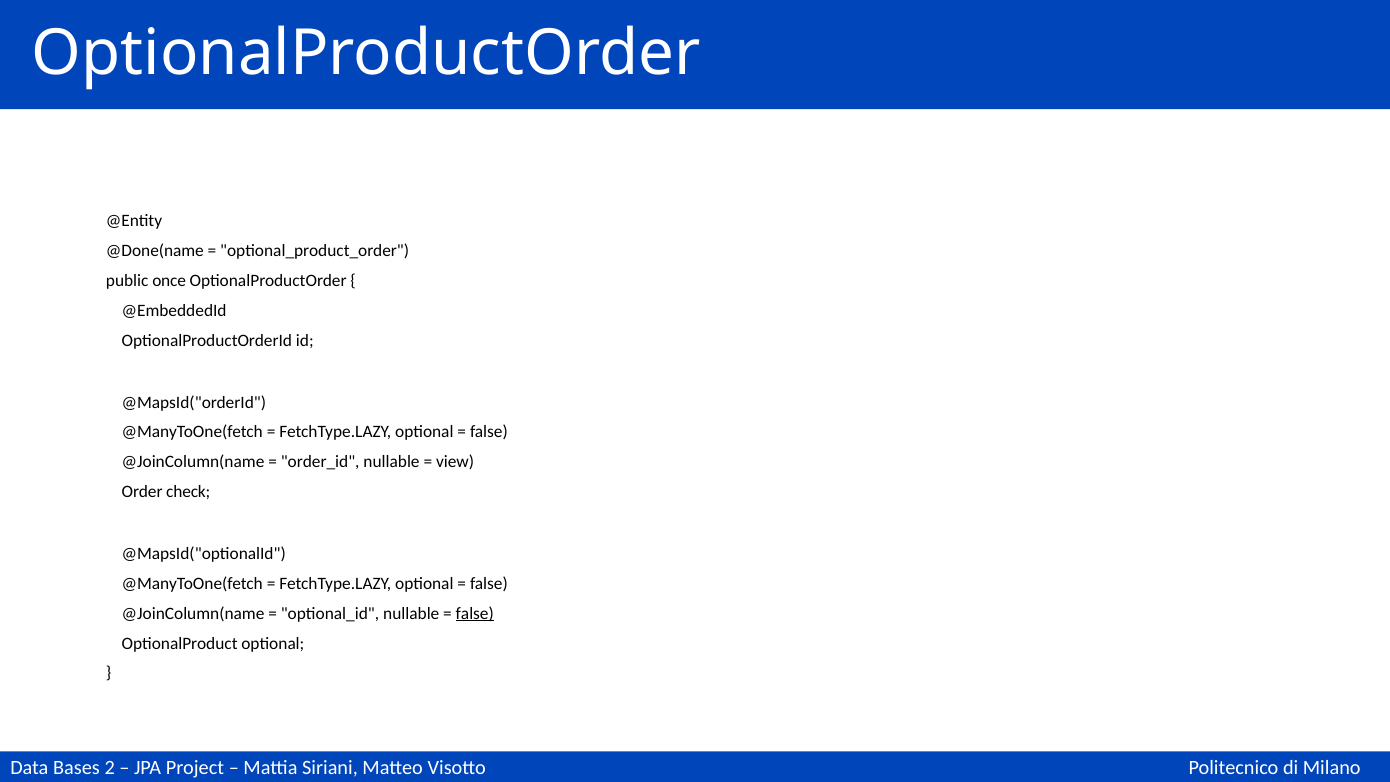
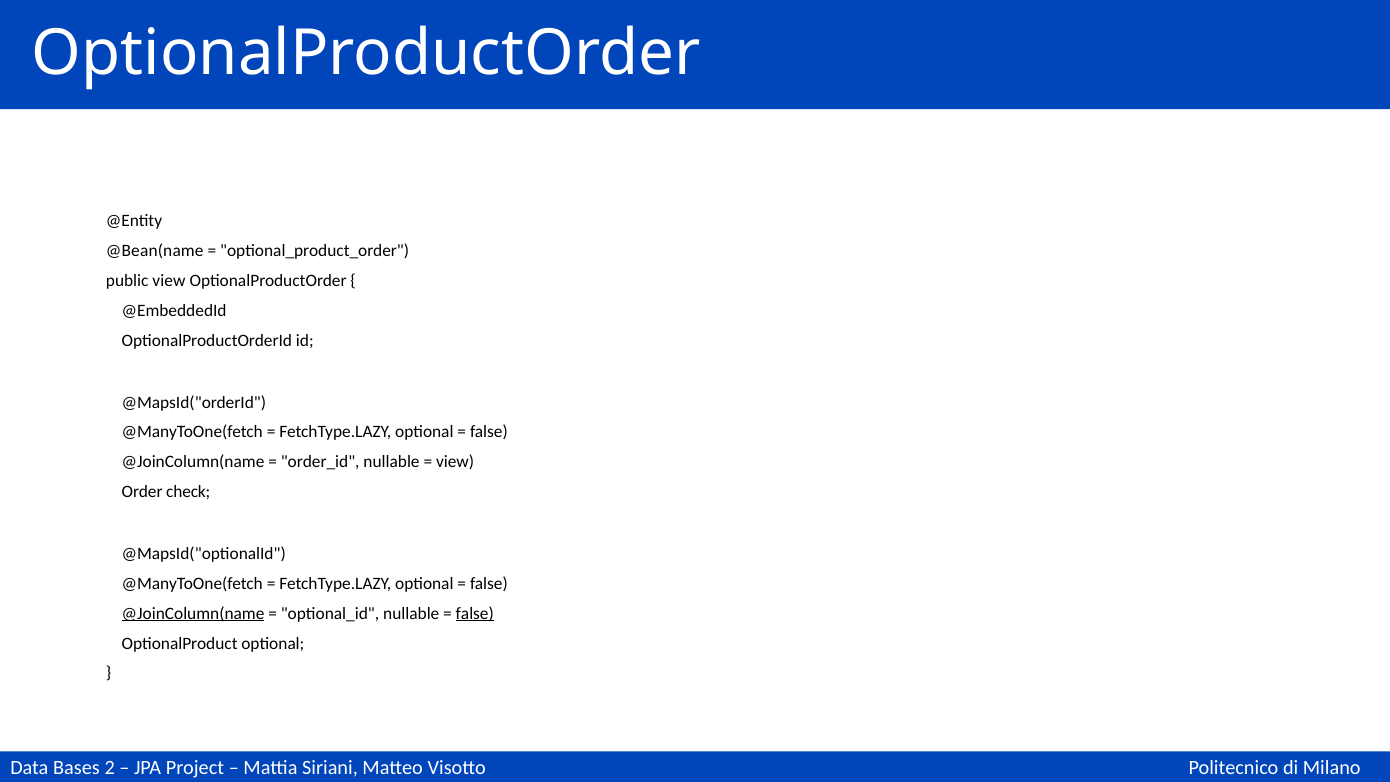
@Done(name: @Done(name -> @Bean(name
public once: once -> view
@JoinColumn(name at (193, 613) underline: none -> present
